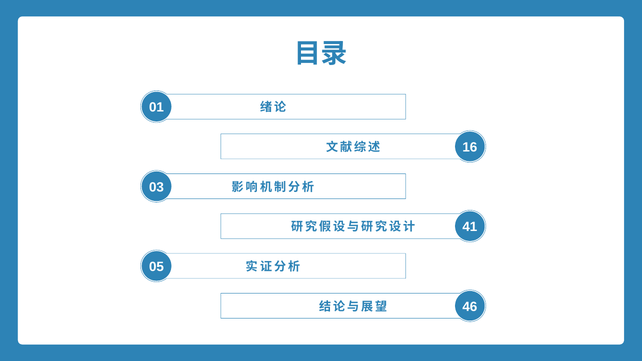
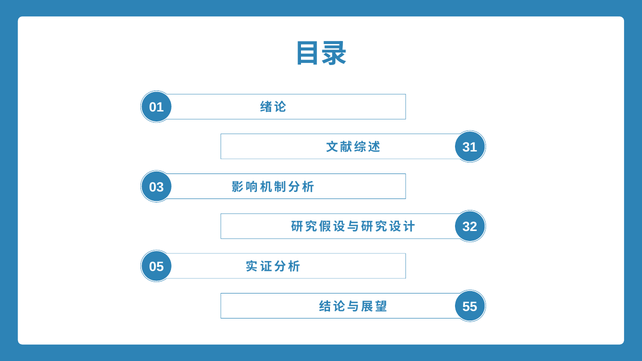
16: 16 -> 31
41: 41 -> 32
46: 46 -> 55
